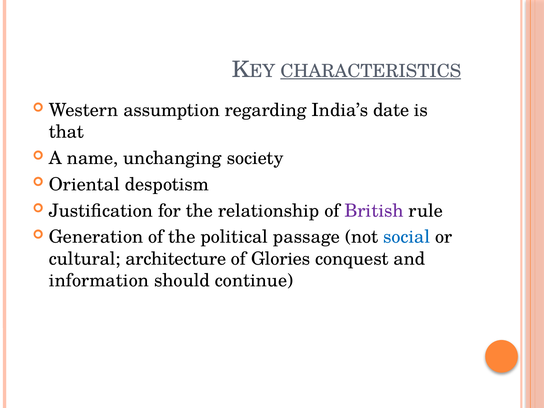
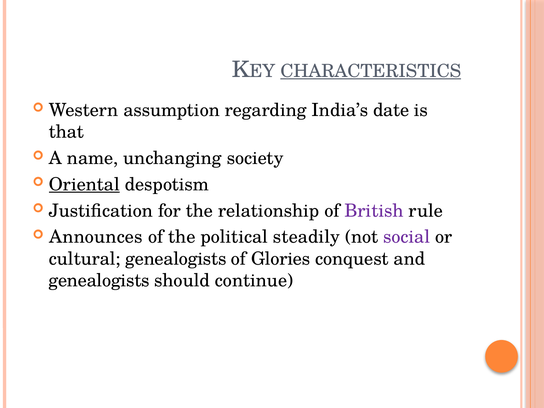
Oriental underline: none -> present
Generation: Generation -> Announces
passage: passage -> steadily
social colour: blue -> purple
cultural architecture: architecture -> genealogists
information at (99, 281): information -> genealogists
